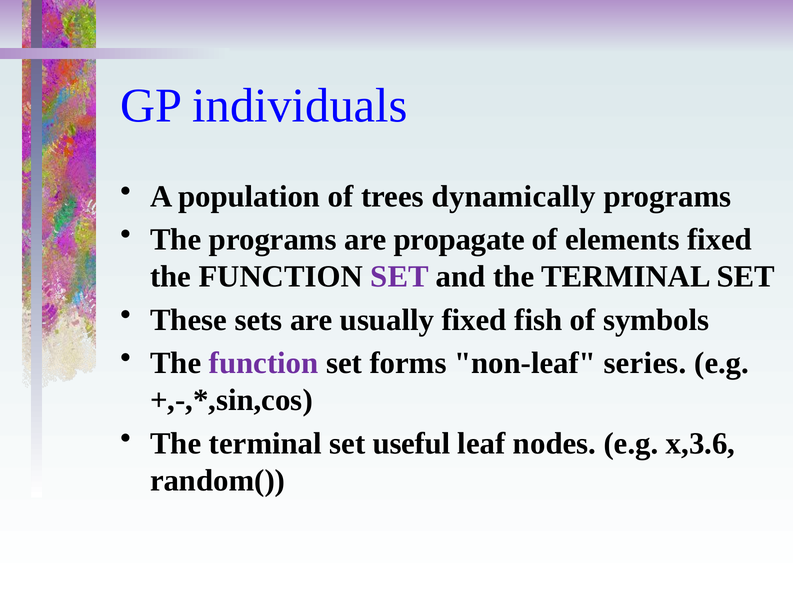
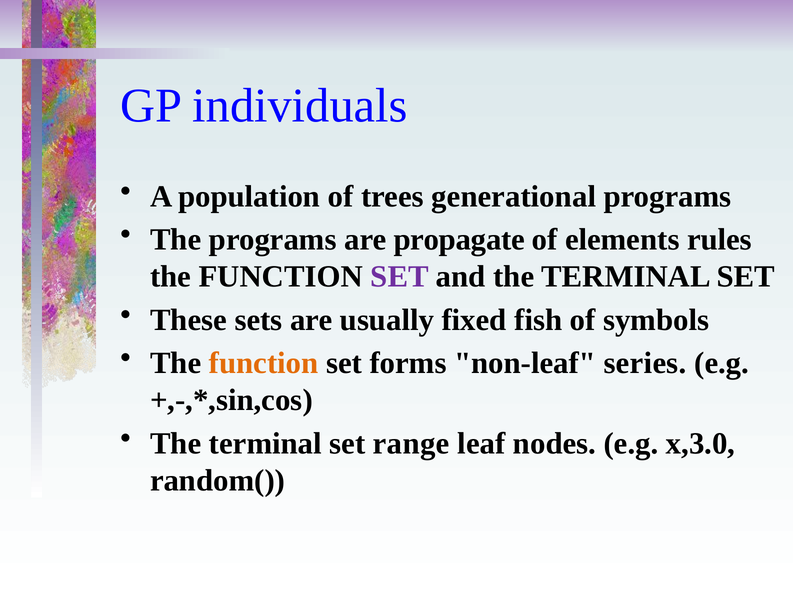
dynamically: dynamically -> generational
elements fixed: fixed -> rules
function at (264, 363) colour: purple -> orange
useful: useful -> range
x,3.6: x,3.6 -> x,3.0
